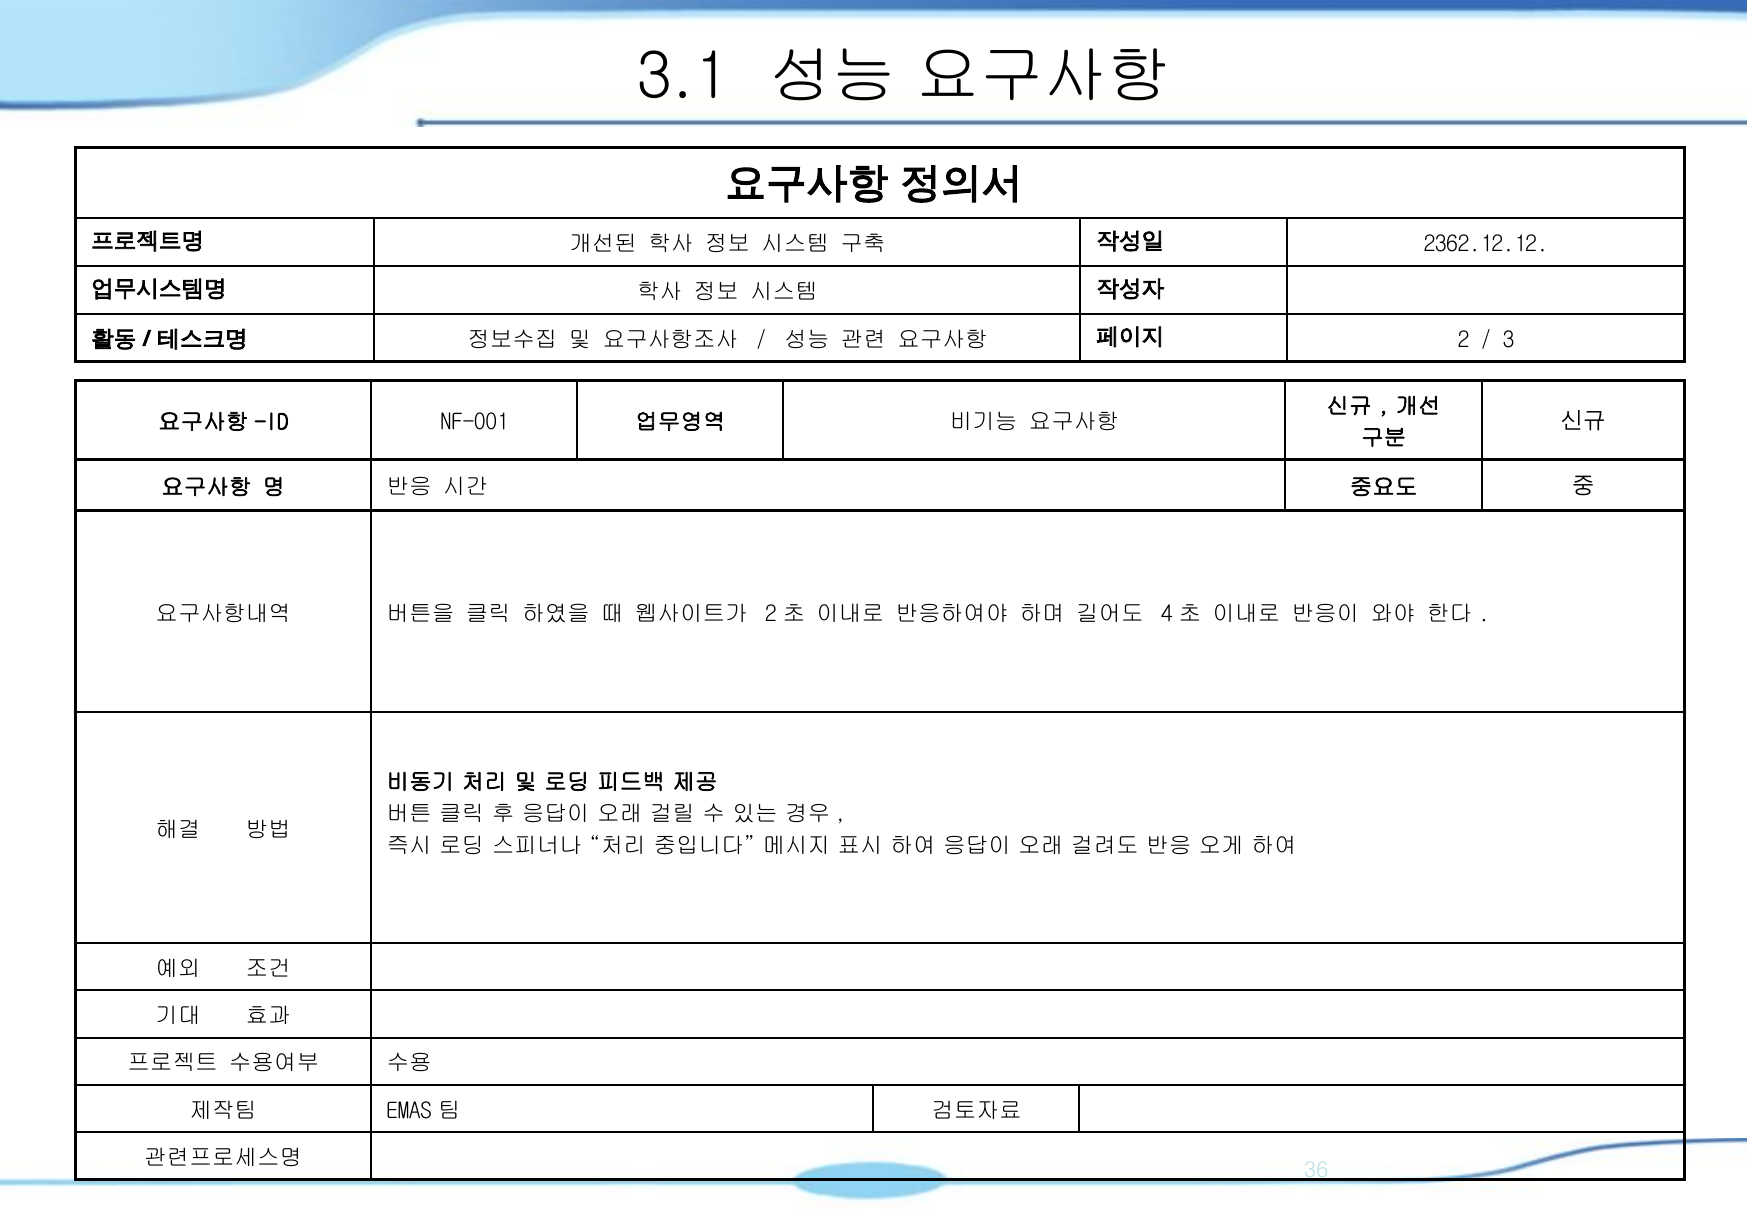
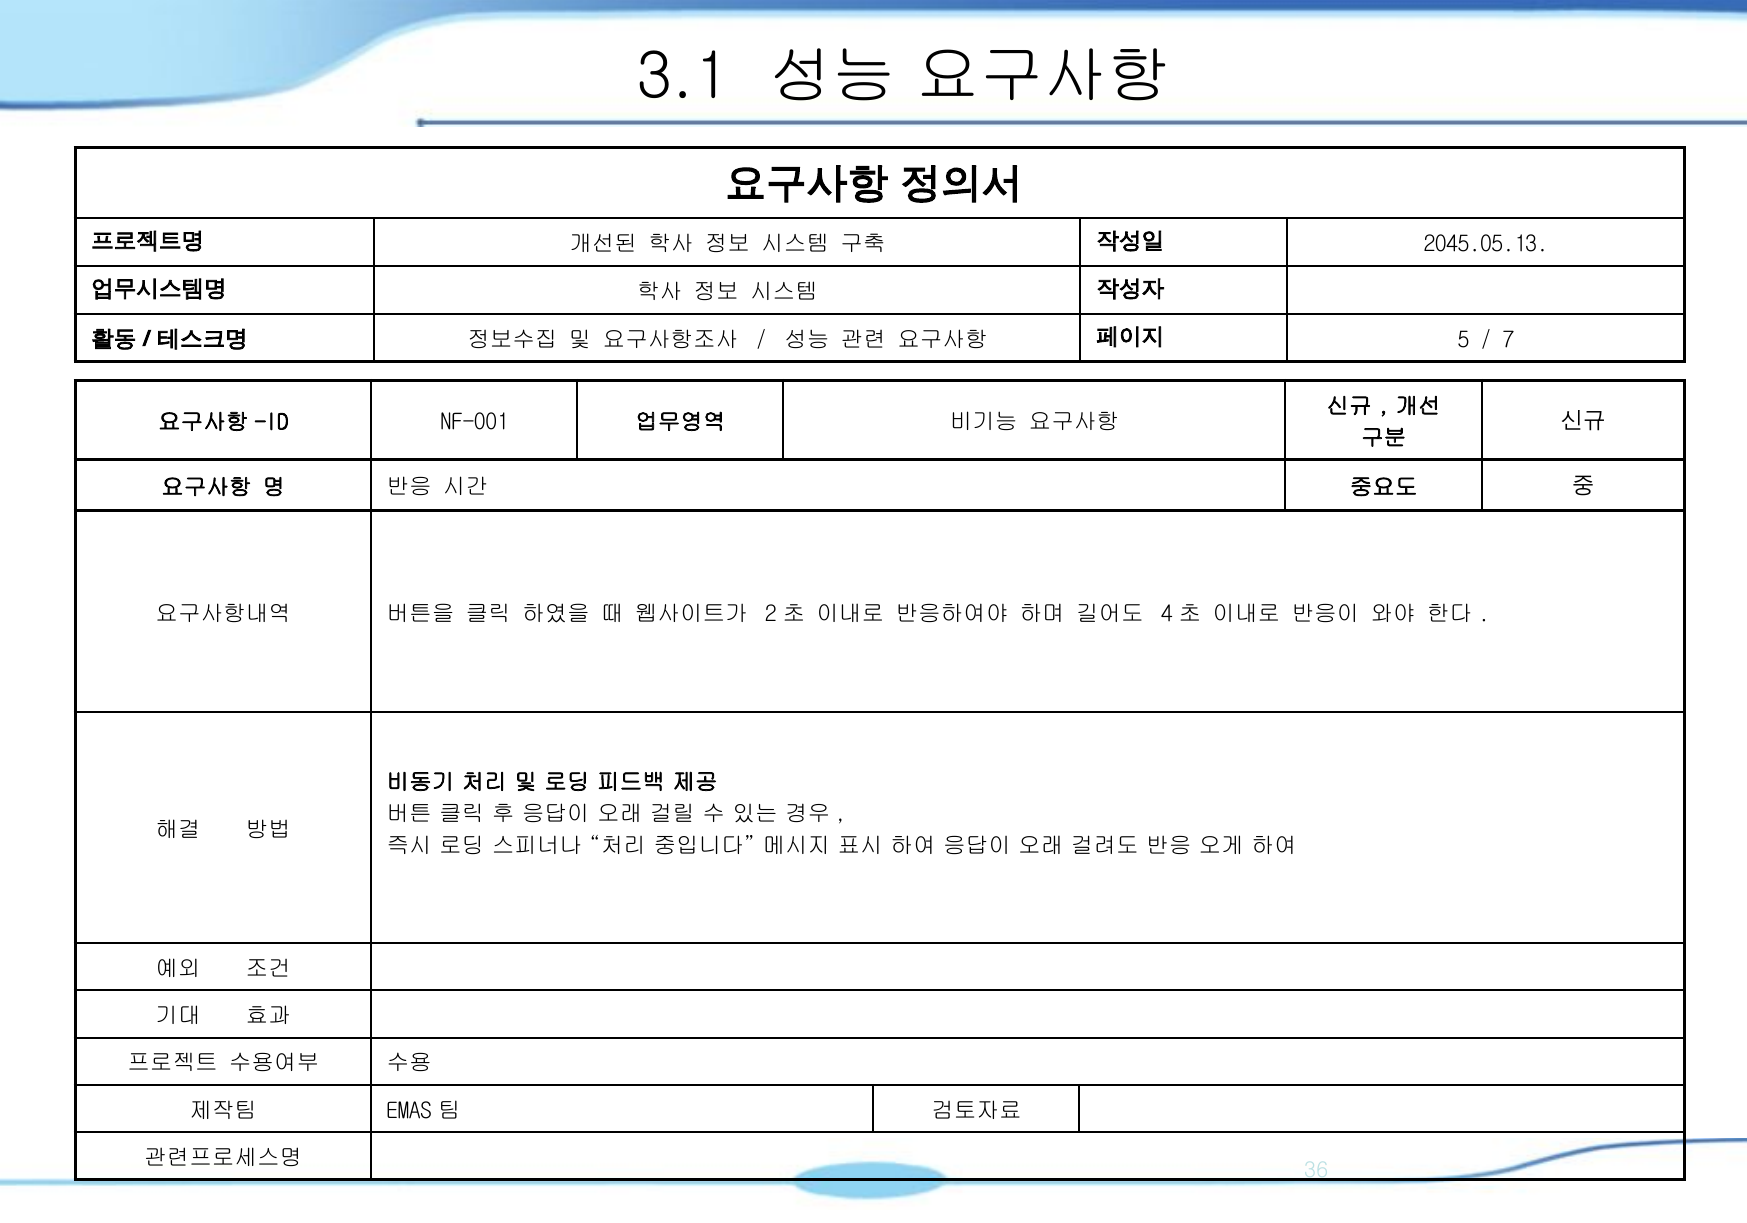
2362.12.12: 2362.12.12 -> 2045.05.13
2 at (1463, 340): 2 -> 5
3: 3 -> 7
